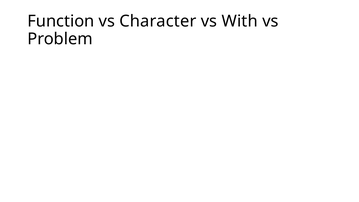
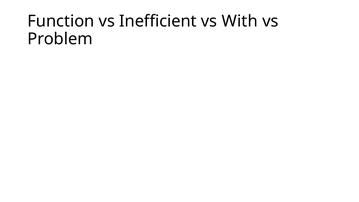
Character: Character -> Inefficient
